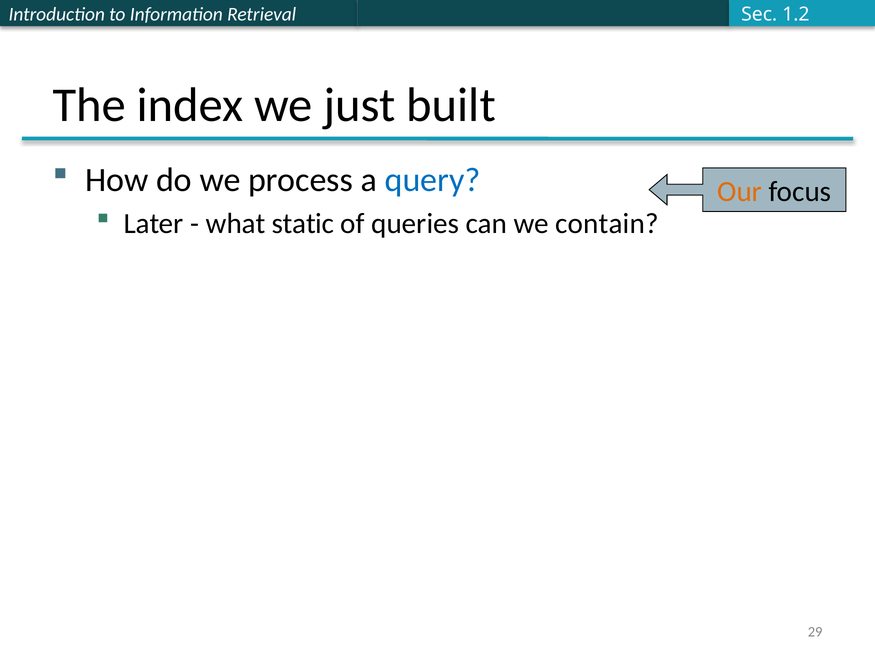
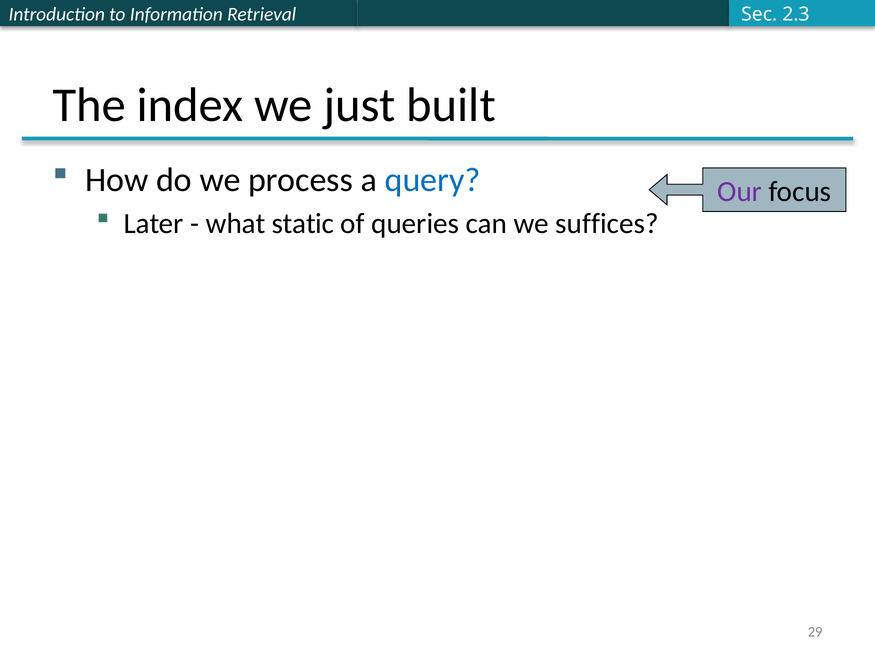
1.2: 1.2 -> 2.3
Our colour: orange -> purple
contain: contain -> suffices
